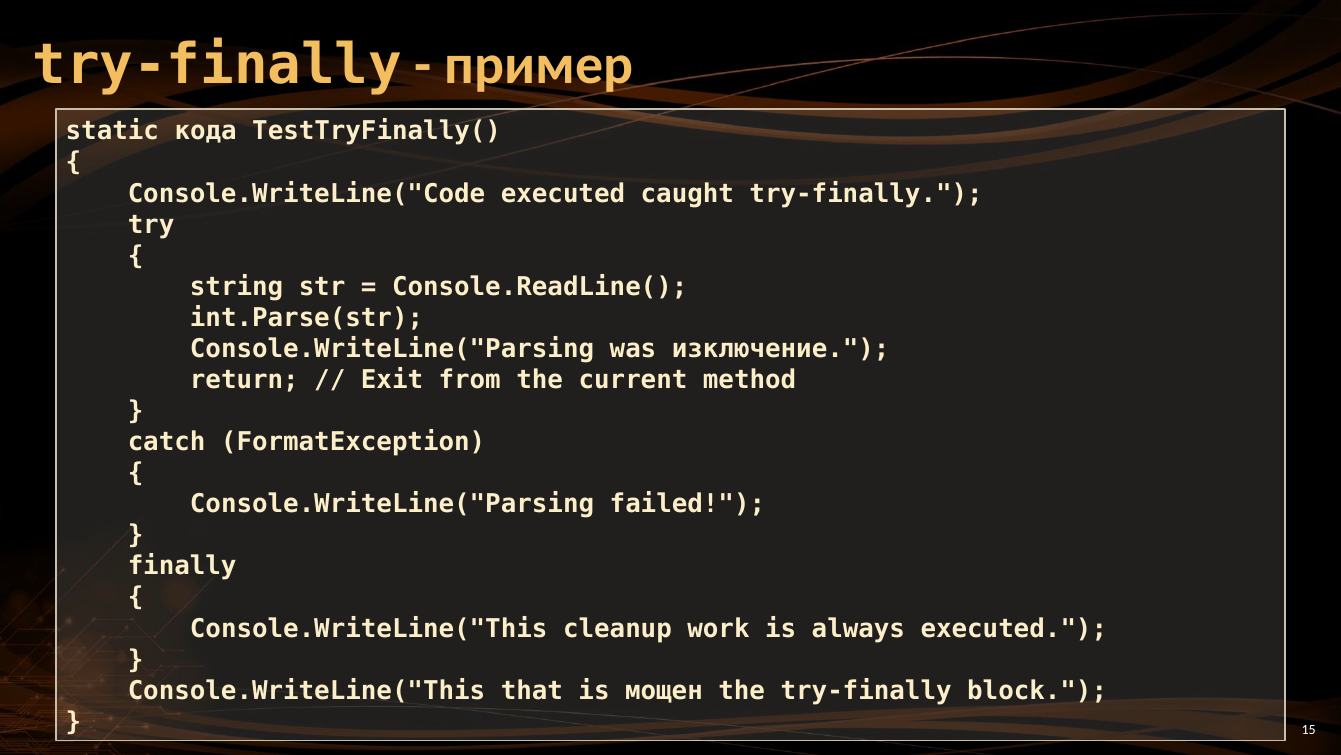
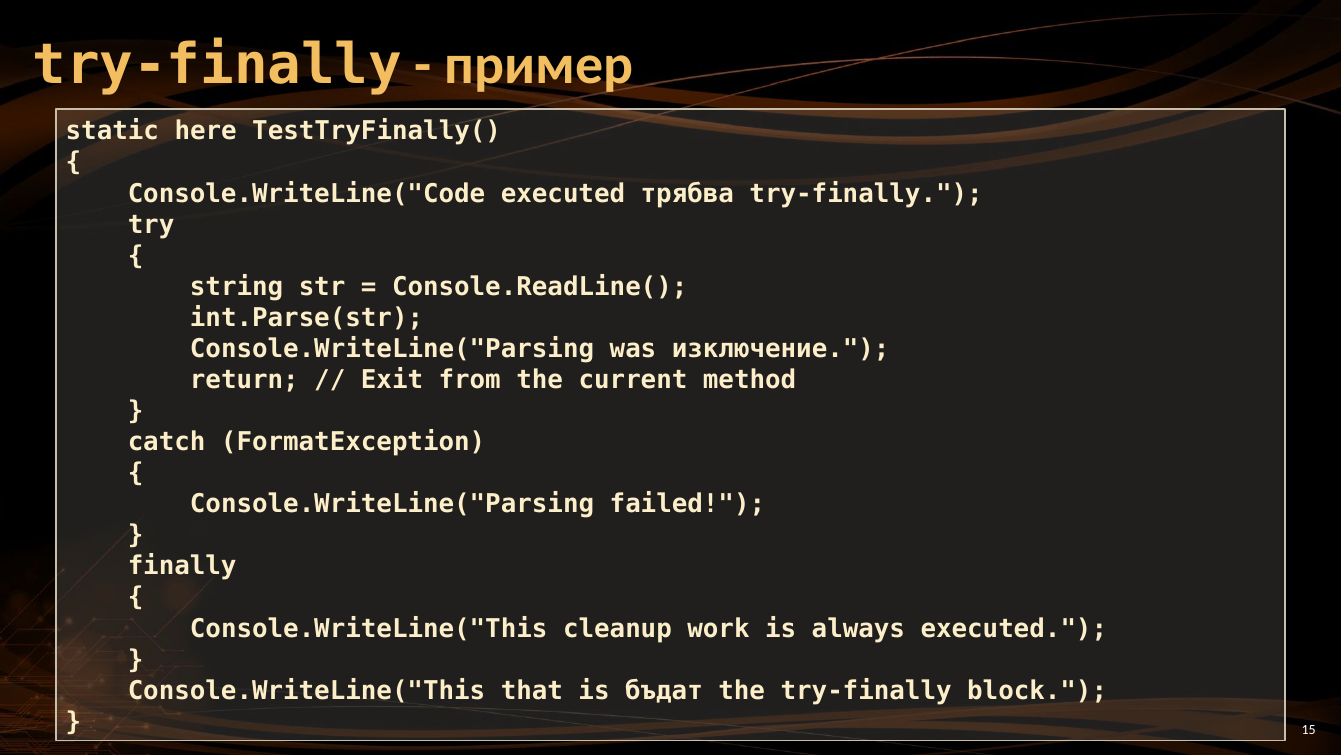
кода: кода -> here
caught: caught -> трябва
мощен: мощен -> бъдат
